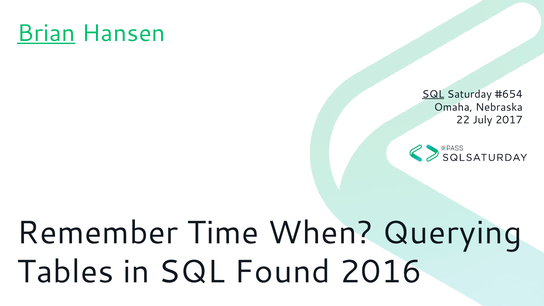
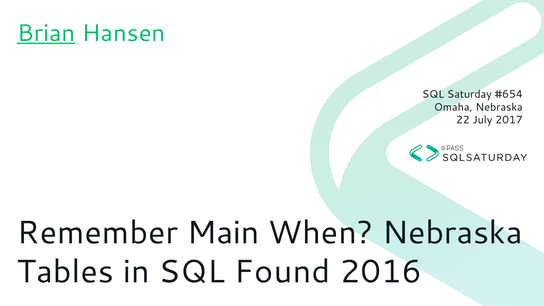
SQL at (433, 94) underline: present -> none
Time: Time -> Main
When Querying: Querying -> Nebraska
